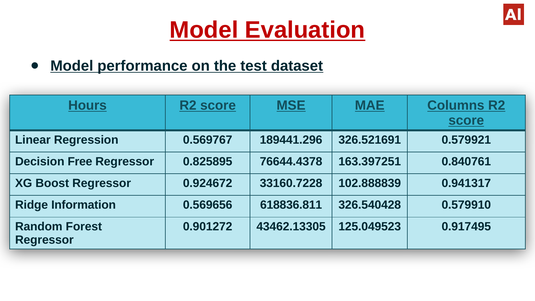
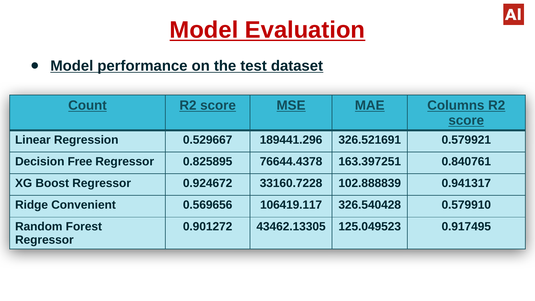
Hours: Hours -> Count
0.569767: 0.569767 -> 0.529667
Information: Information -> Convenient
618836.811: 618836.811 -> 106419.117
